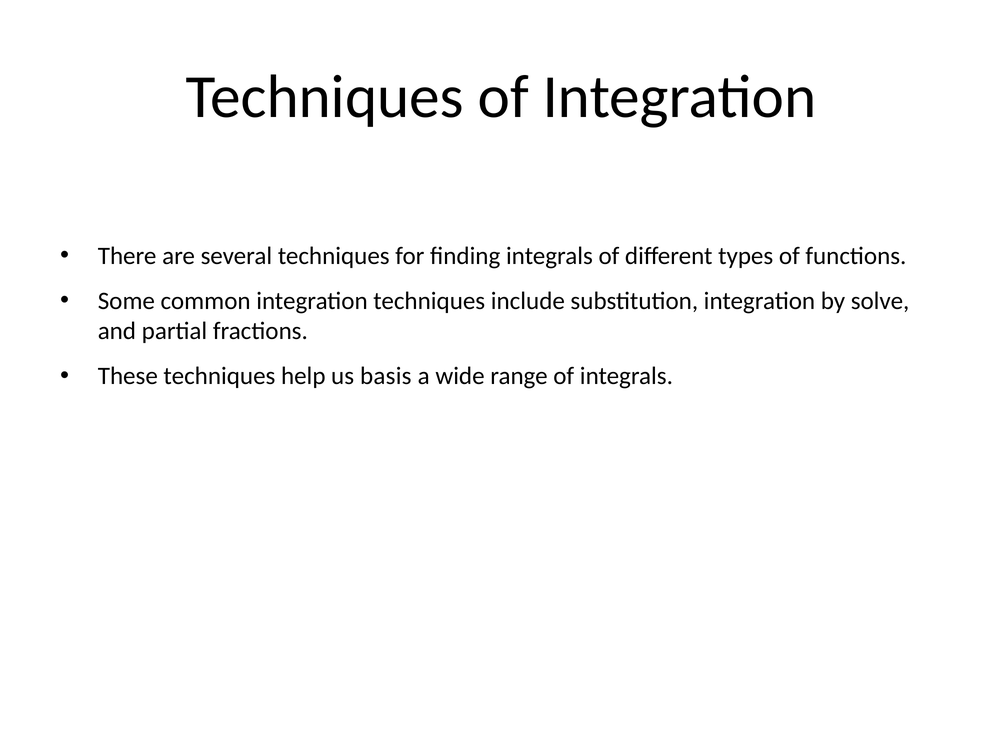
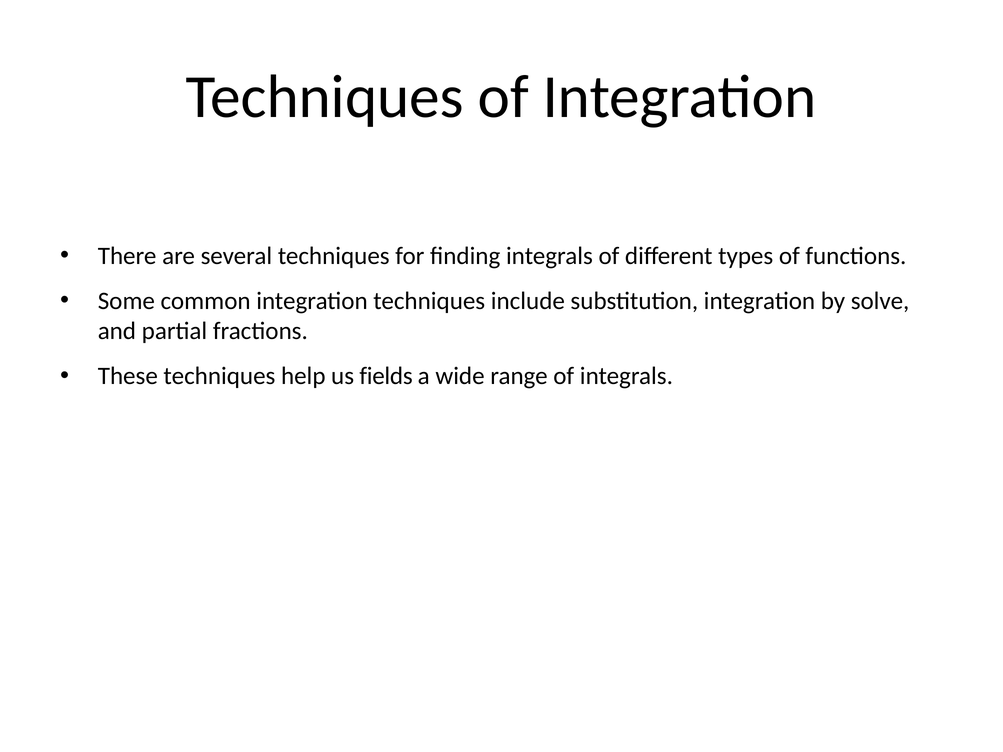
basis: basis -> fields
